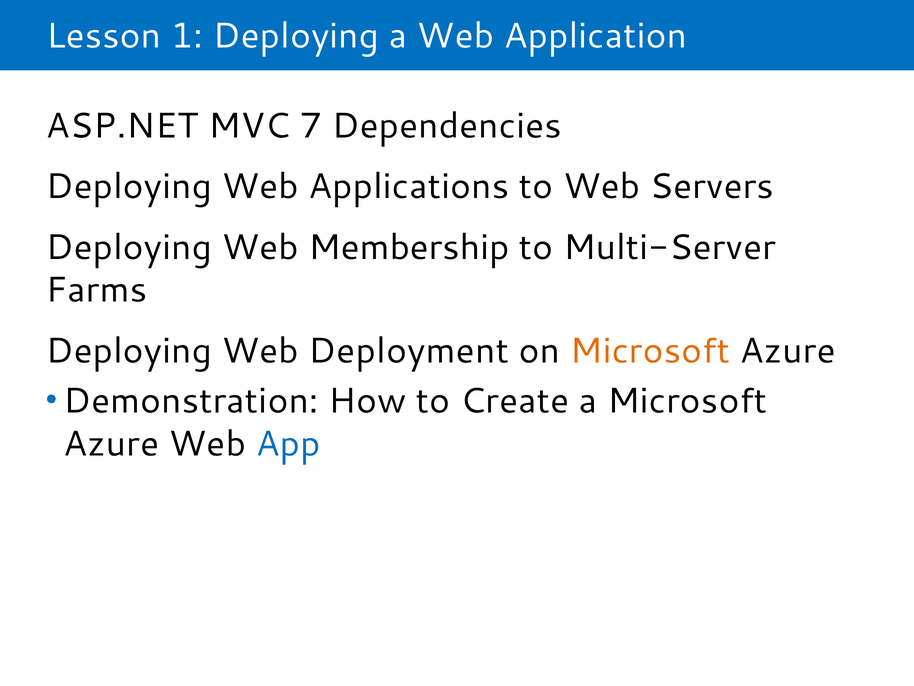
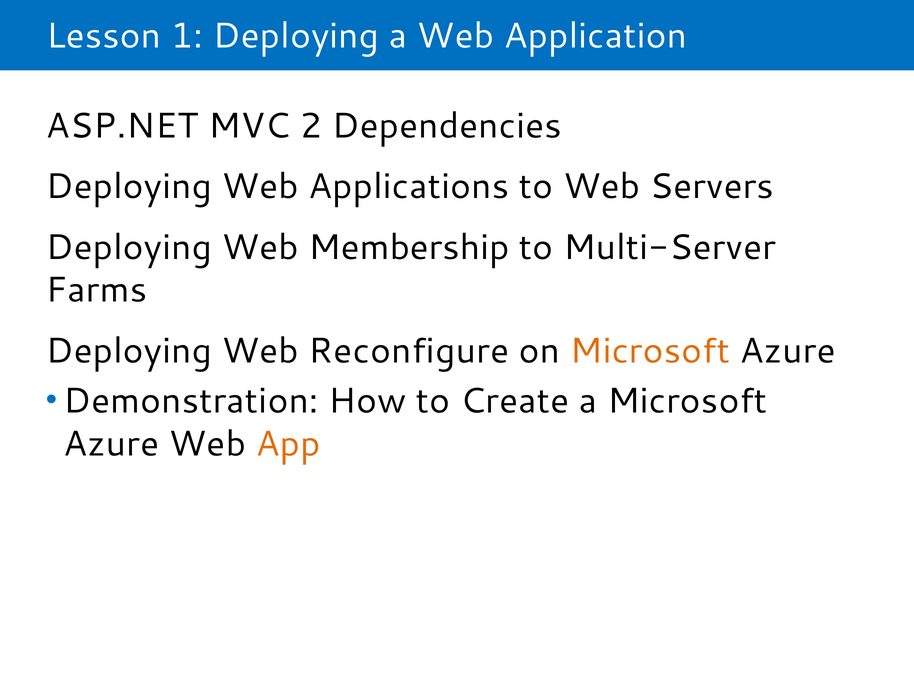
7: 7 -> 2
Deployment: Deployment -> Reconfigure
App colour: blue -> orange
